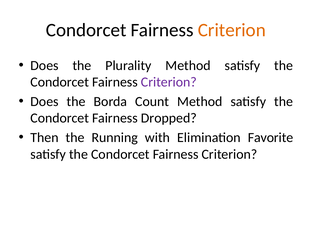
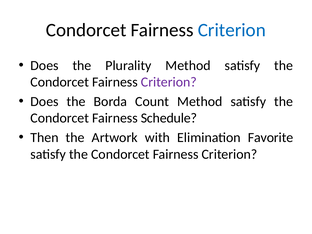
Criterion at (232, 30) colour: orange -> blue
Dropped: Dropped -> Schedule
Running: Running -> Artwork
